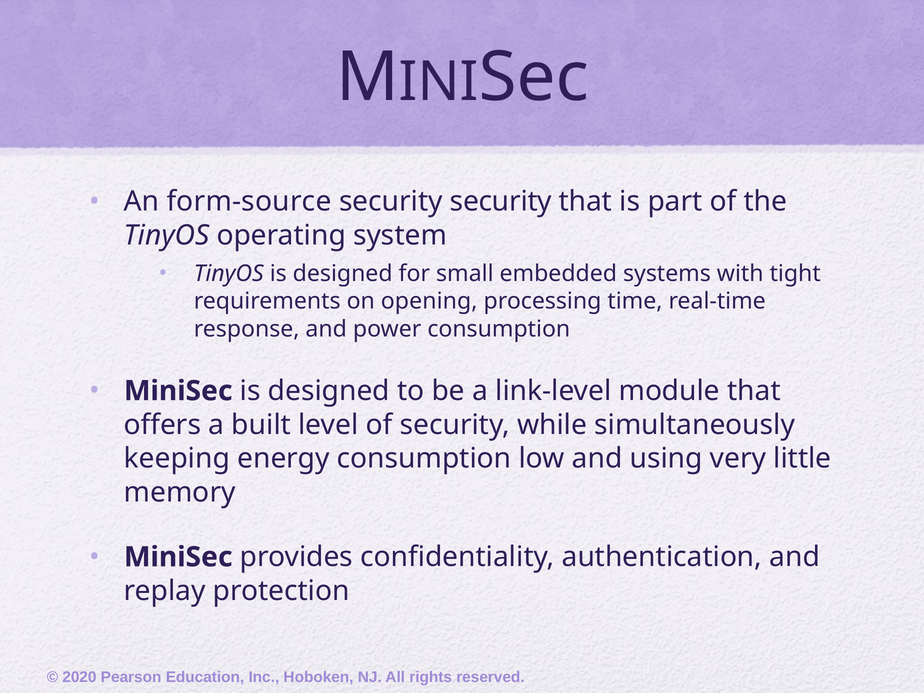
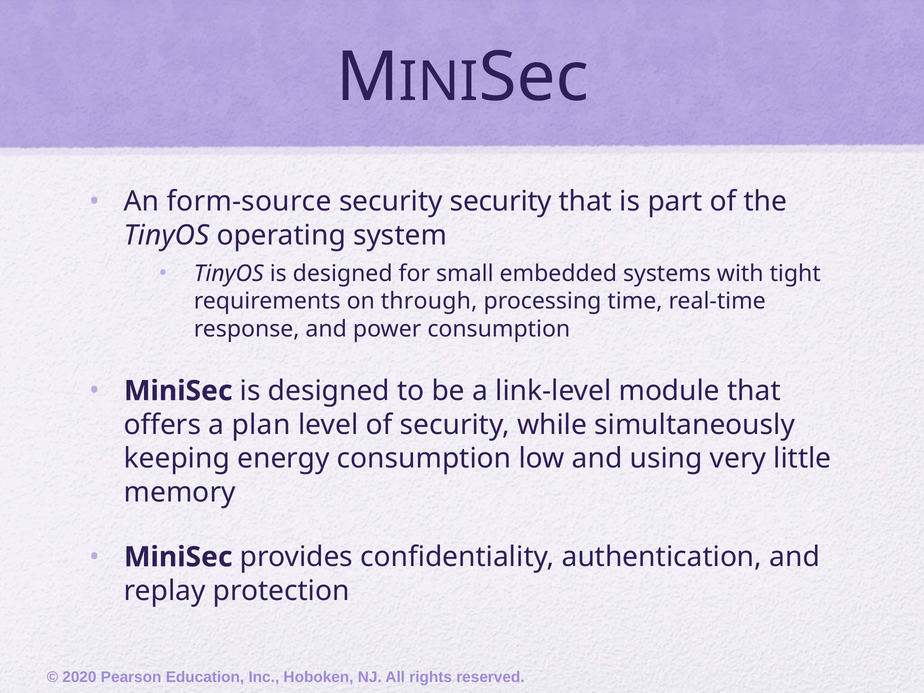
opening: opening -> through
built: built -> plan
